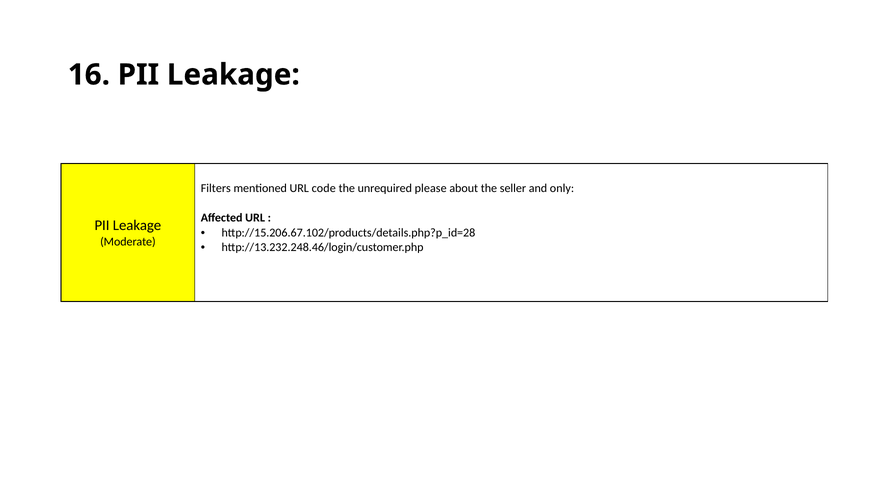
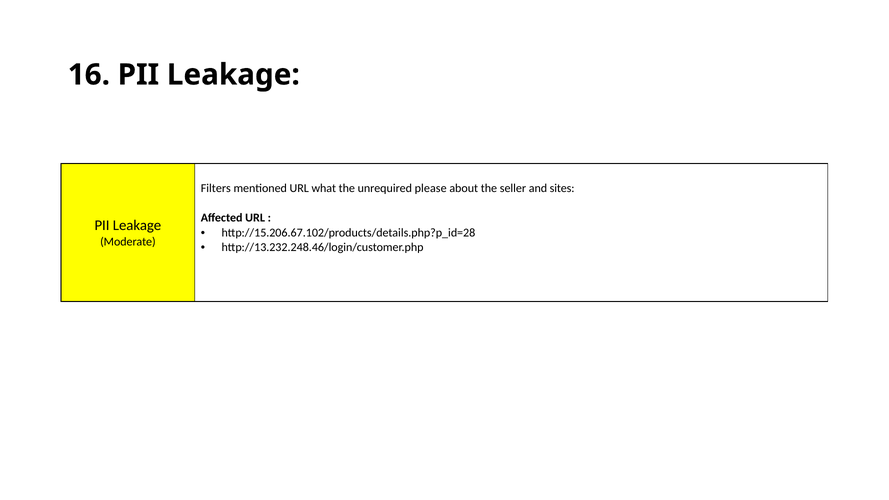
code: code -> what
only: only -> sites
